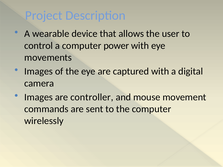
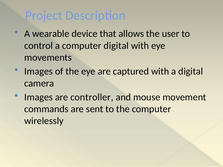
computer power: power -> digital
